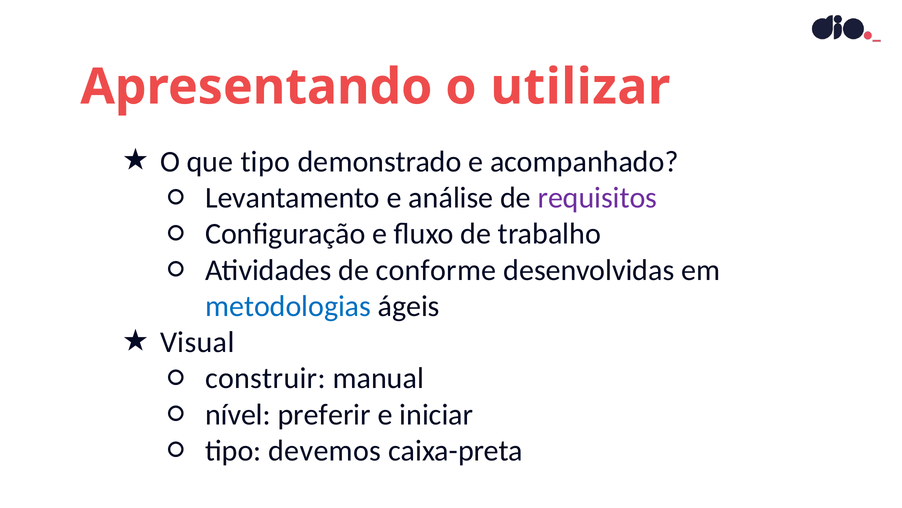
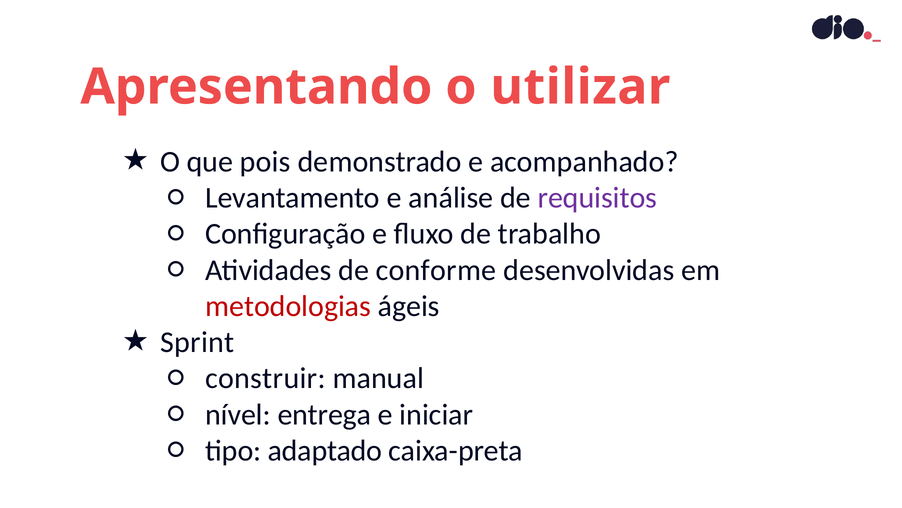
que tipo: tipo -> pois
metodologias colour: blue -> red
Visual: Visual -> Sprint
preferir: preferir -> entrega
devemos: devemos -> adaptado
